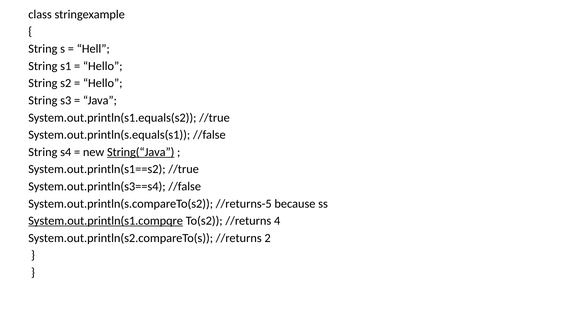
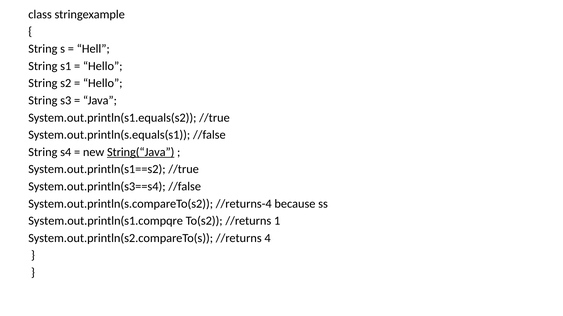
//returns-5: //returns-5 -> //returns-4
System.out.println(s1.compqre underline: present -> none
4: 4 -> 1
2: 2 -> 4
